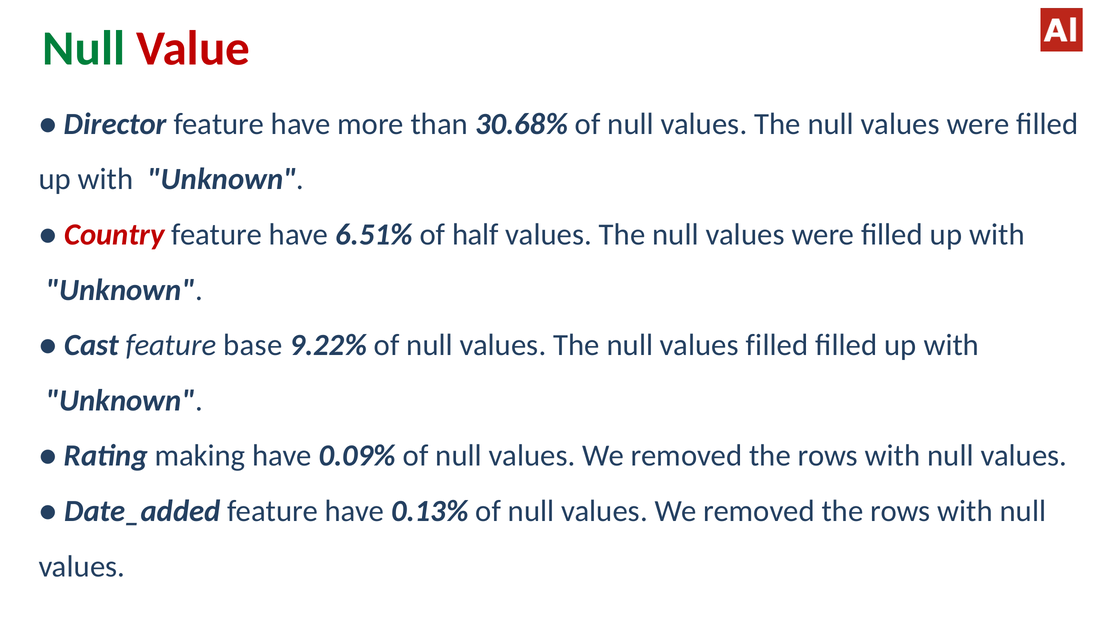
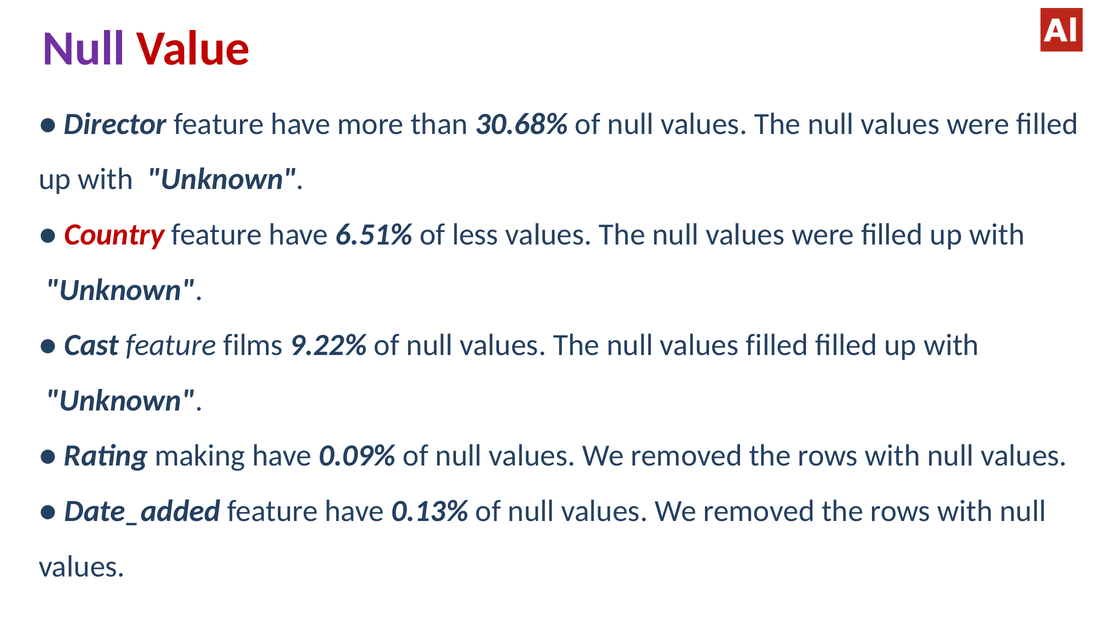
Null at (84, 48) colour: green -> purple
half: half -> less
base: base -> films
